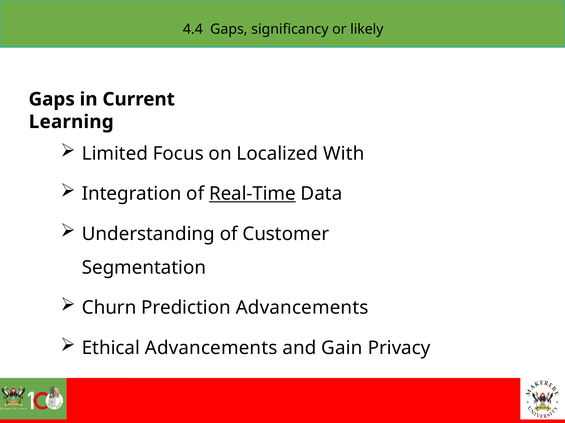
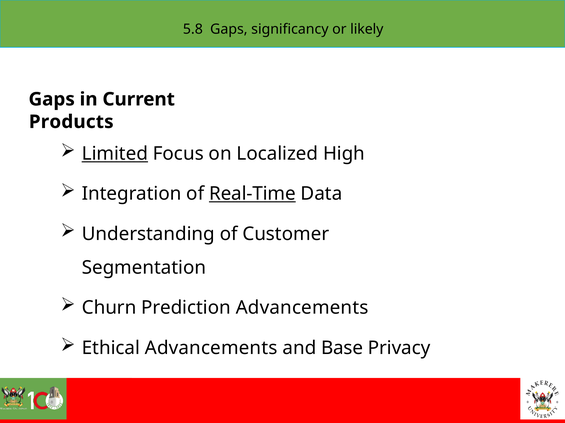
4.4: 4.4 -> 5.8
Learning: Learning -> Products
Limited underline: none -> present
With: With -> High
Gain: Gain -> Base
